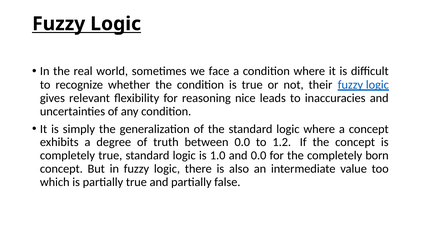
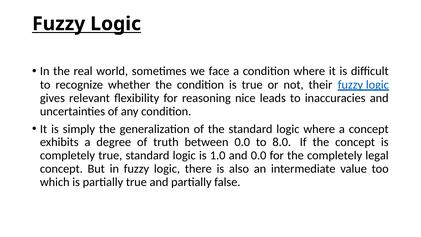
1.2: 1.2 -> 8.0
born: born -> legal
